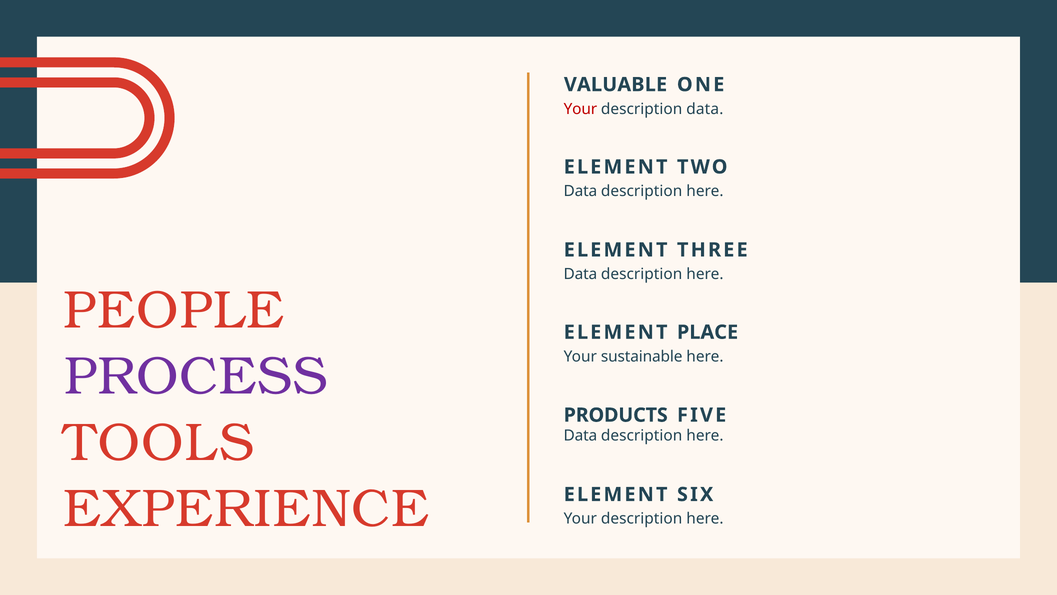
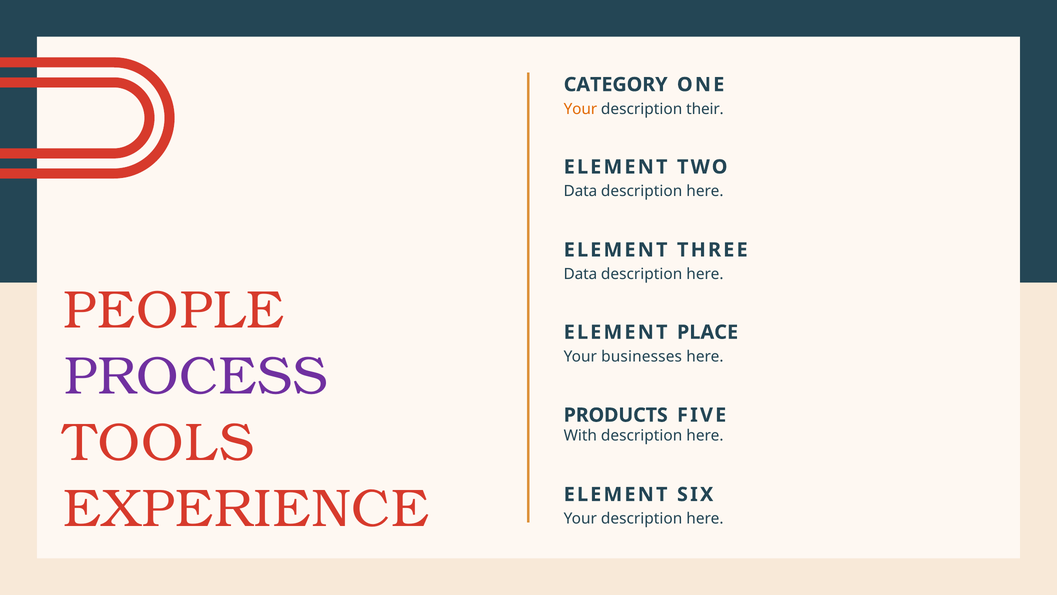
VALUABLE: VALUABLE -> CATEGORY
Your at (580, 109) colour: red -> orange
description data: data -> their
sustainable: sustainable -> businesses
Data at (580, 436): Data -> With
